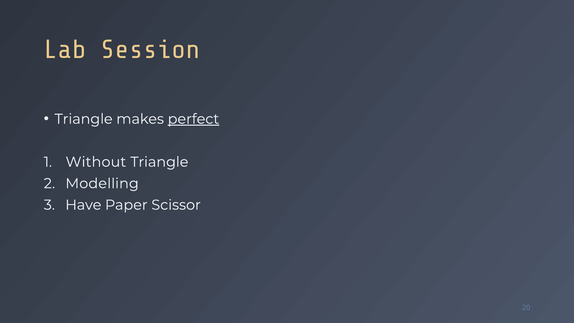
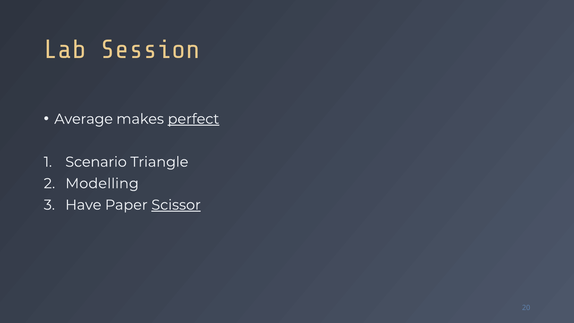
Triangle at (84, 119): Triangle -> Average
Without: Without -> Scenario
Scissor underline: none -> present
